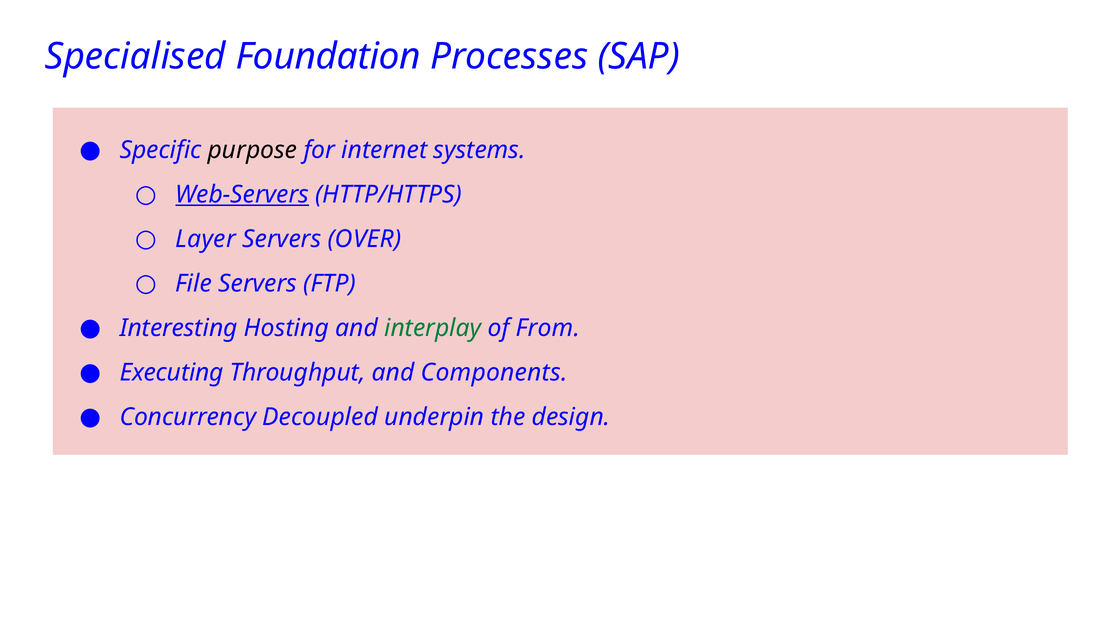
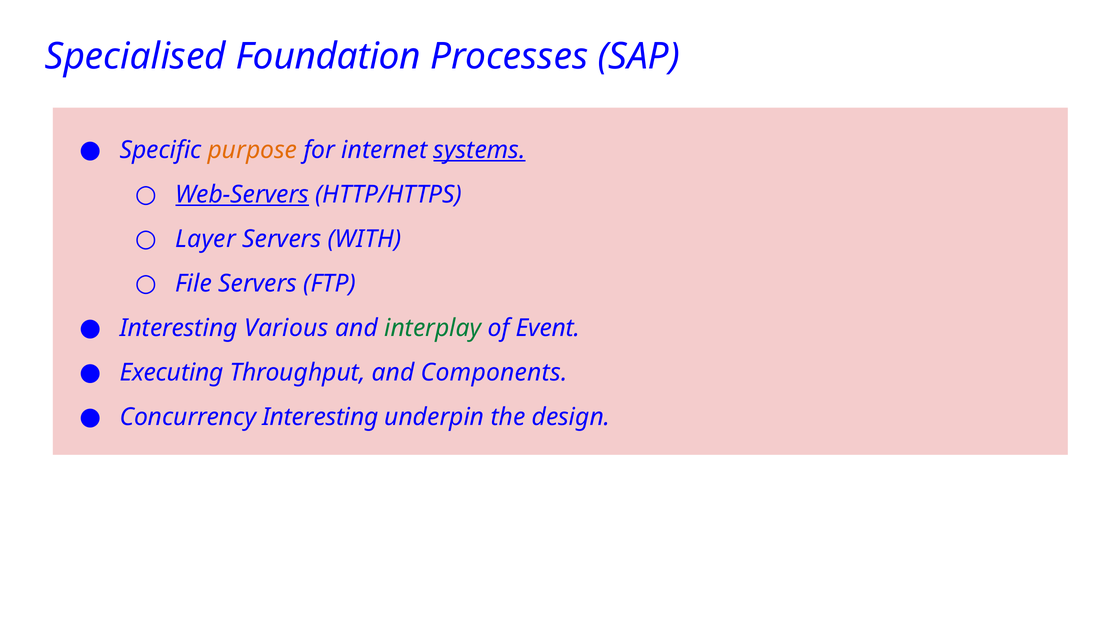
purpose colour: black -> orange
systems underline: none -> present
OVER: OVER -> WITH
Hosting: Hosting -> Various
From: From -> Event
Concurrency Decoupled: Decoupled -> Interesting
